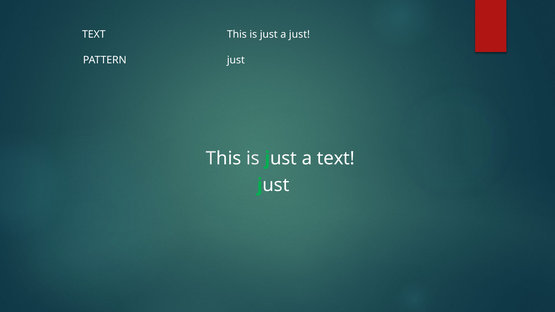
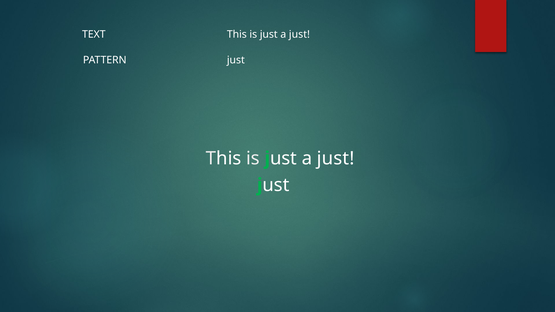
text at (336, 158): text -> just
